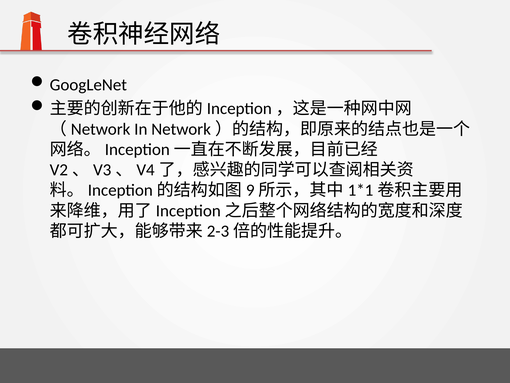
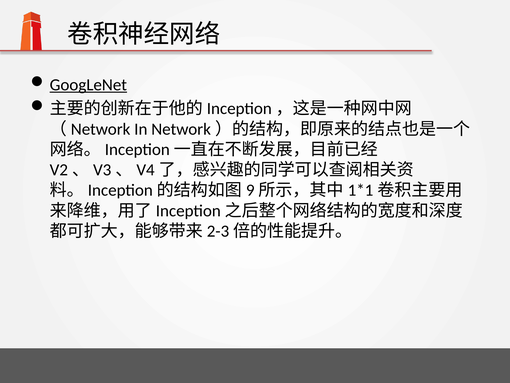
GoogLeNet underline: none -> present
